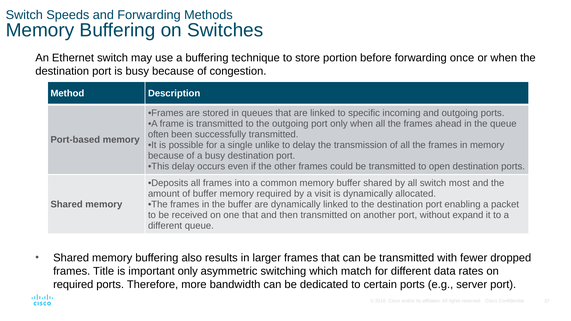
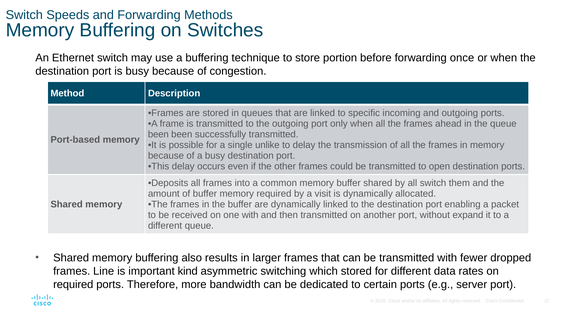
often at (158, 135): often -> been
most: most -> them
one that: that -> with
Title: Title -> Line
important only: only -> kind
which match: match -> stored
